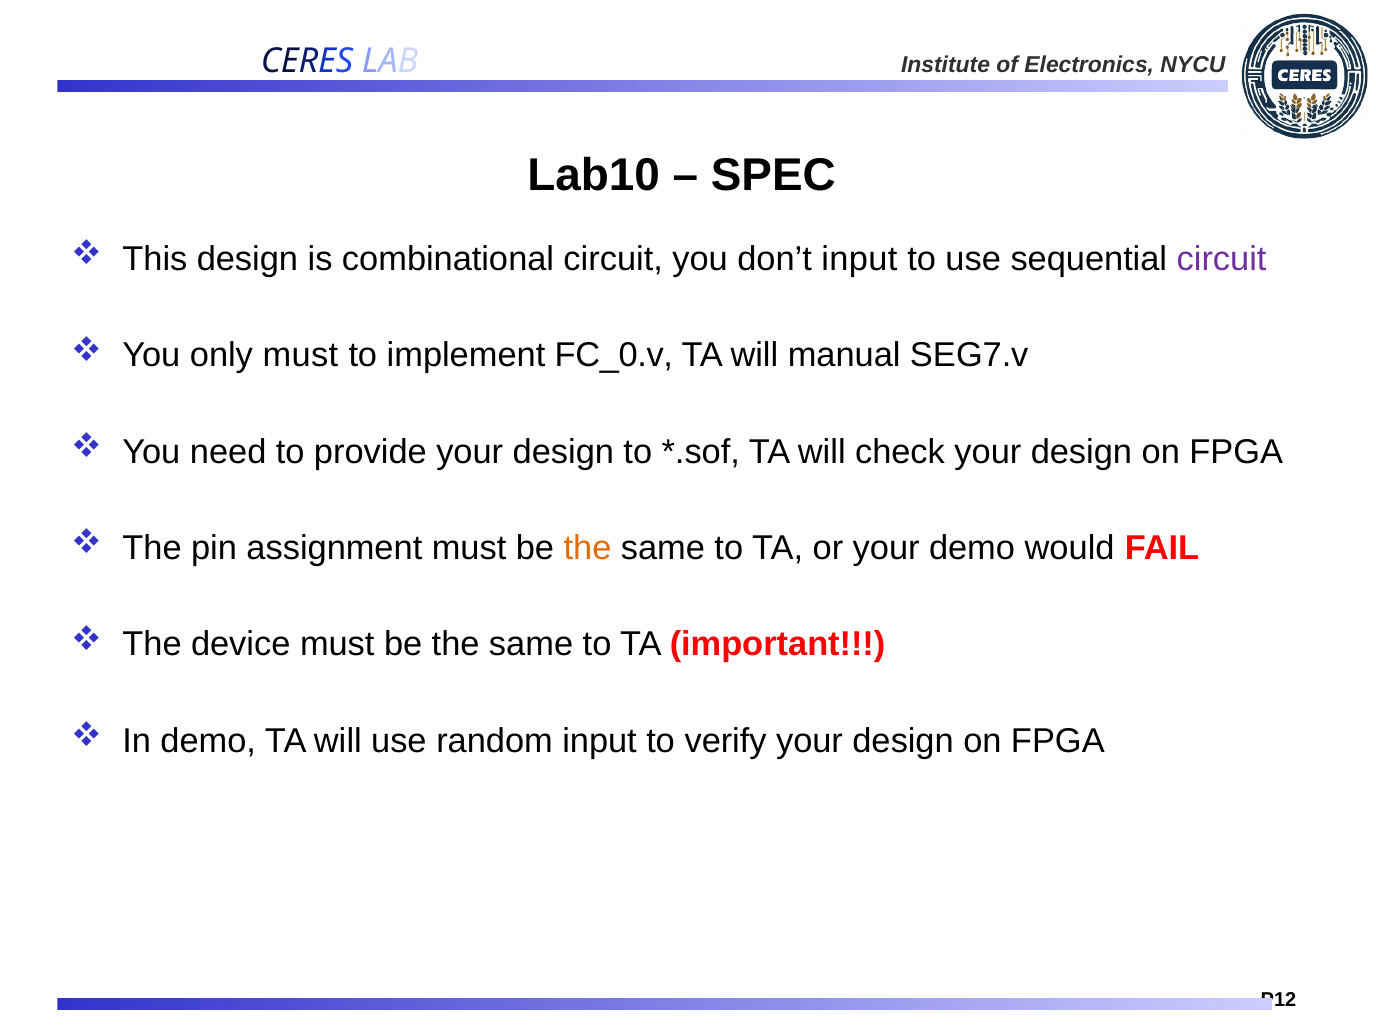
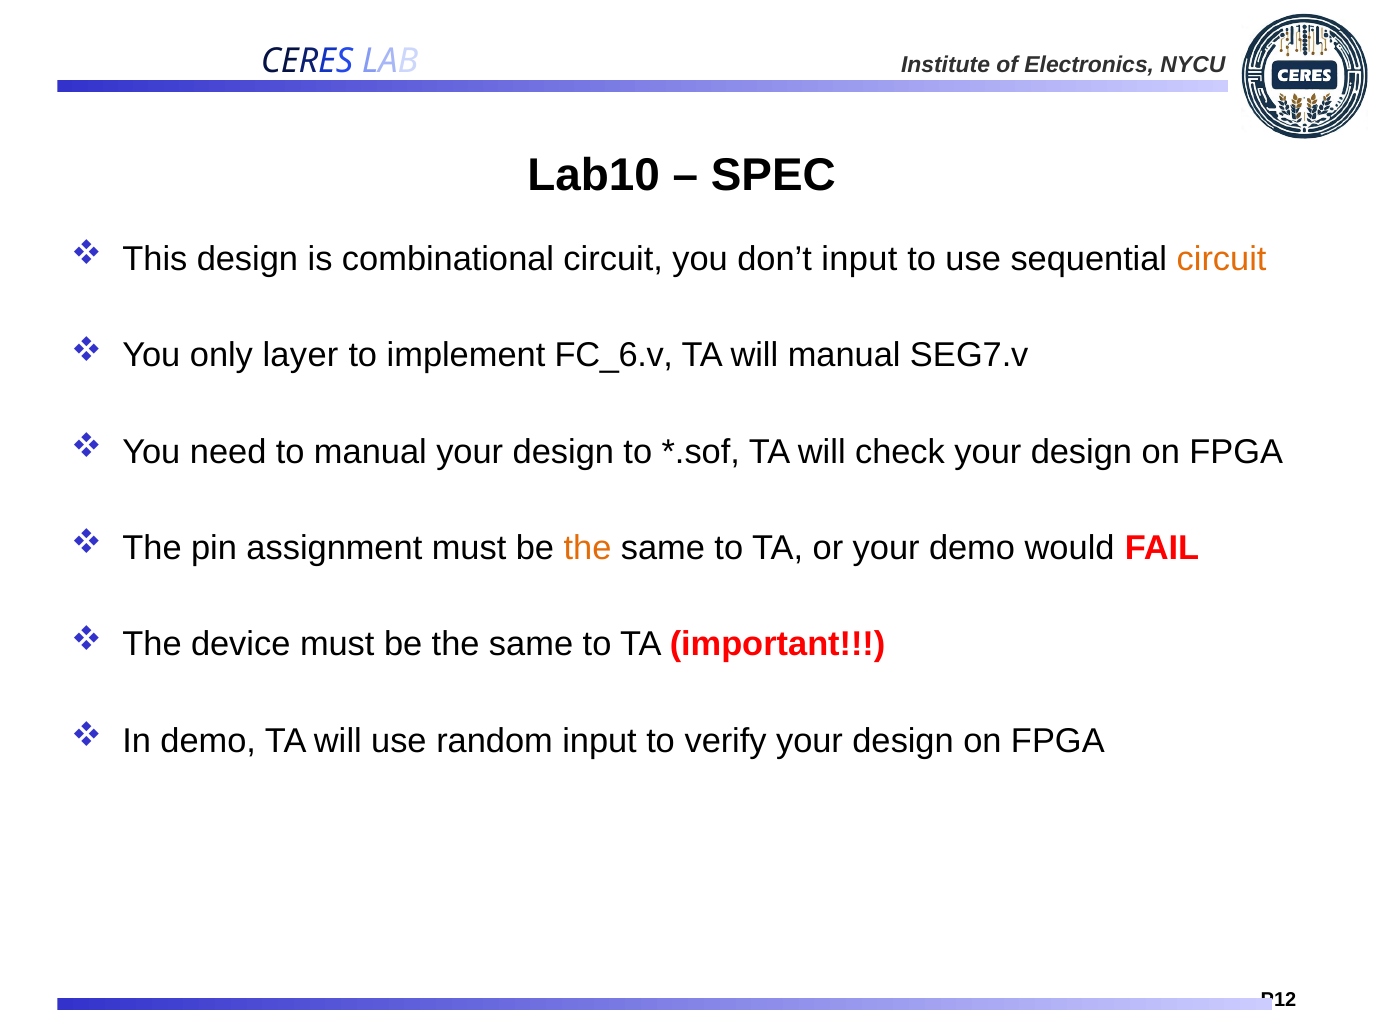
circuit at (1222, 259) colour: purple -> orange
only must: must -> layer
FC_0.v: FC_0.v -> FC_6.v
to provide: provide -> manual
